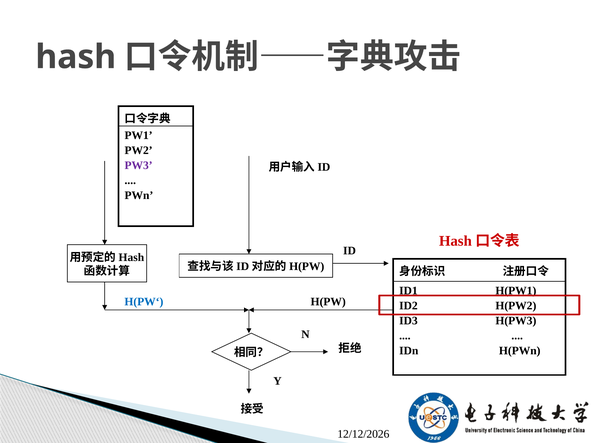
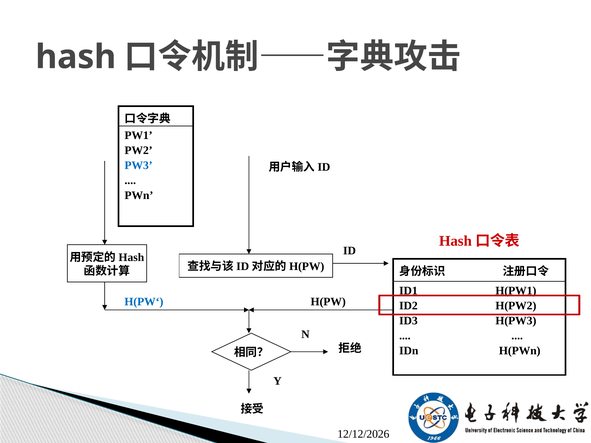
PW3 colour: purple -> blue
